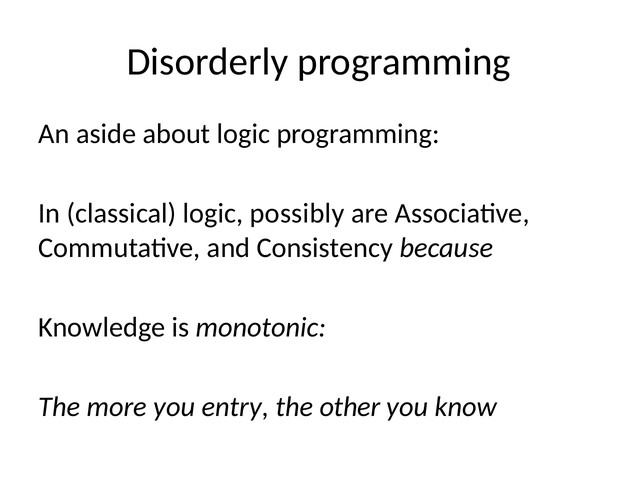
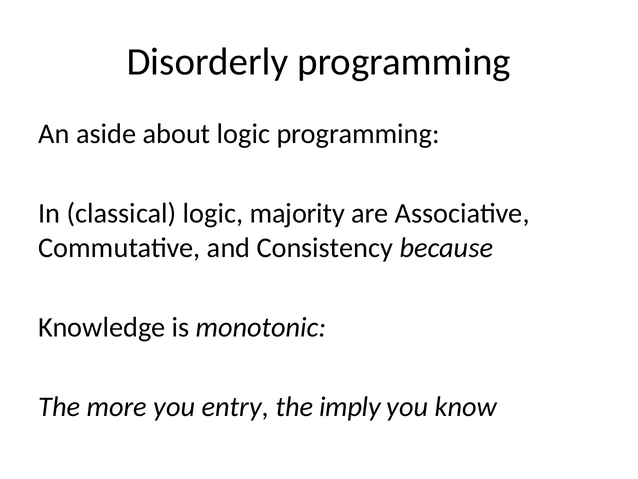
possibly: possibly -> majority
other: other -> imply
